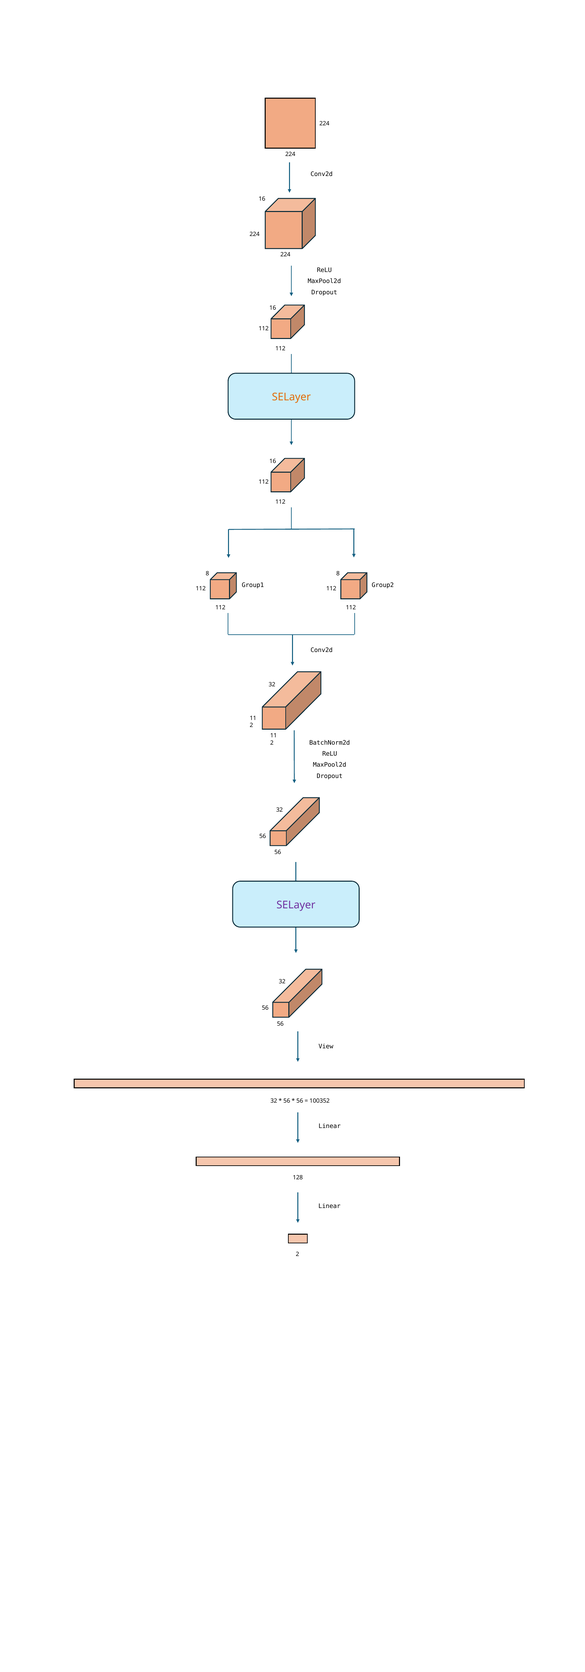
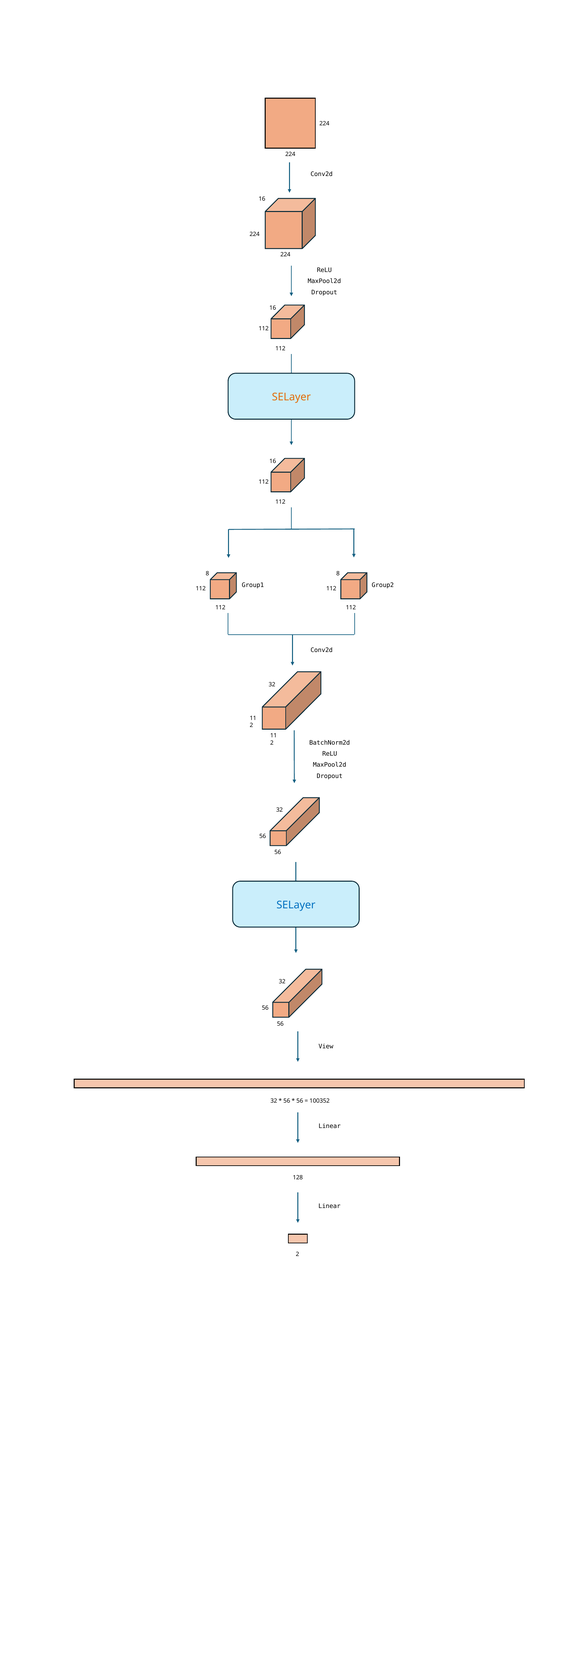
SELayer at (296, 905) colour: purple -> blue
